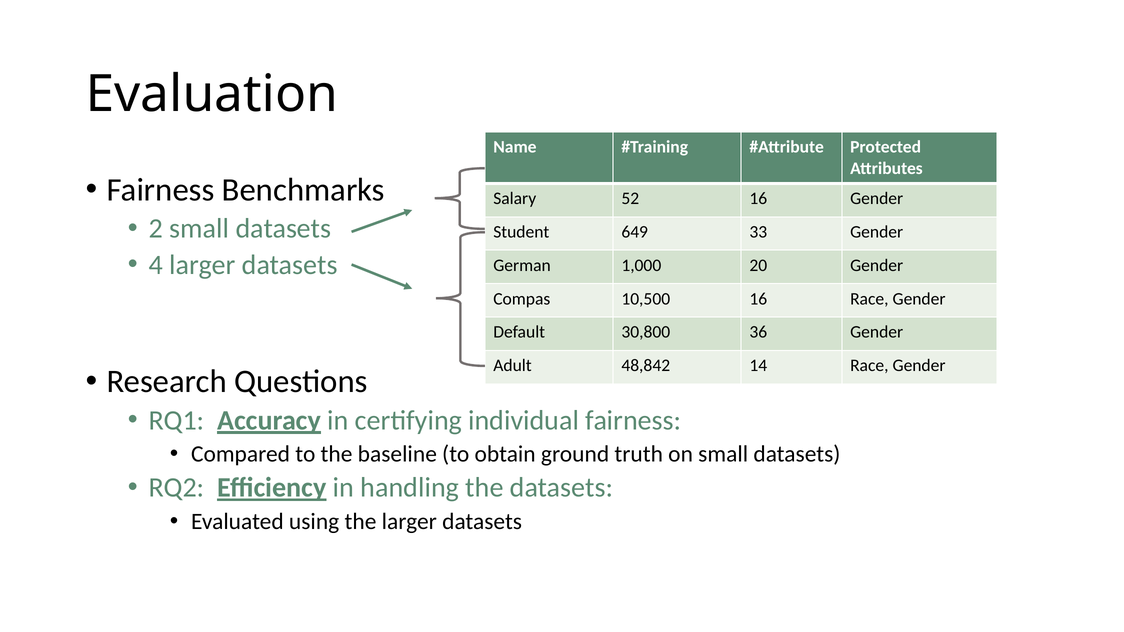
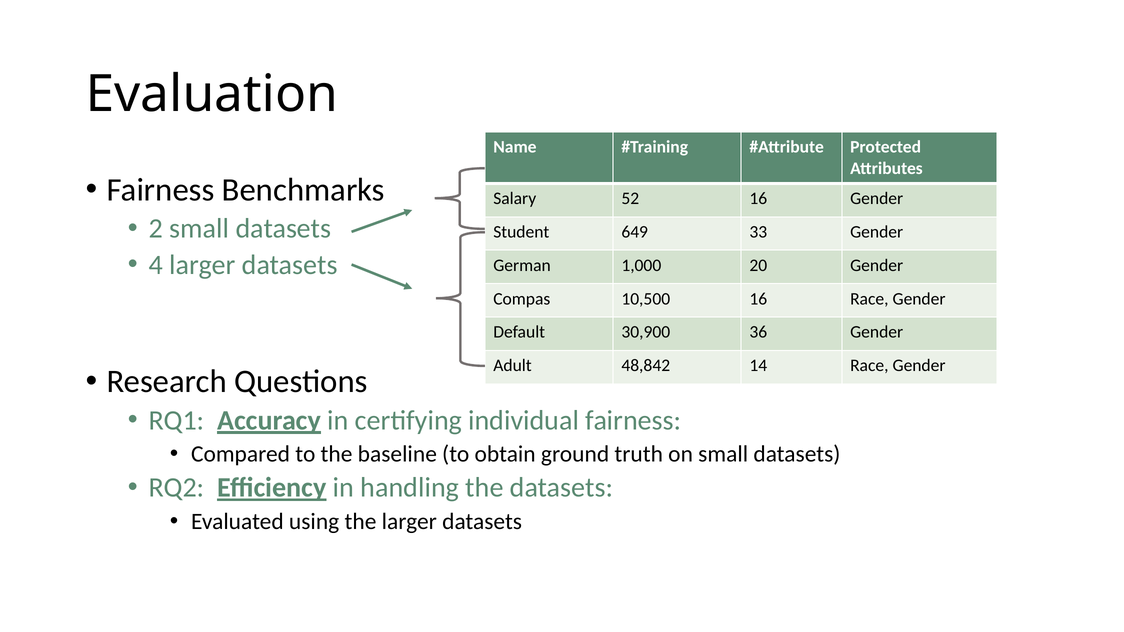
30,800: 30,800 -> 30,900
